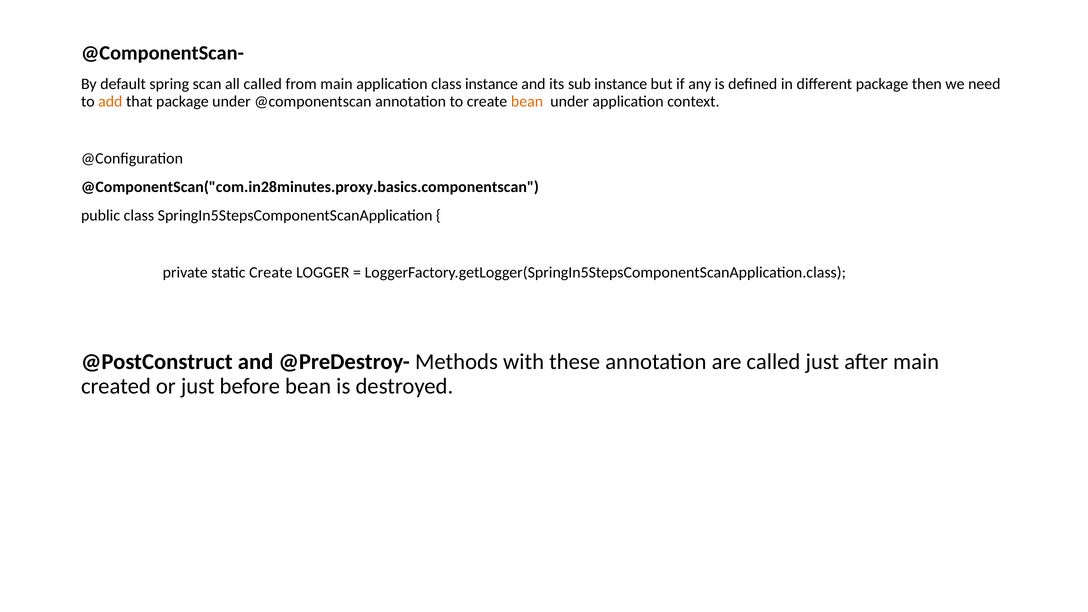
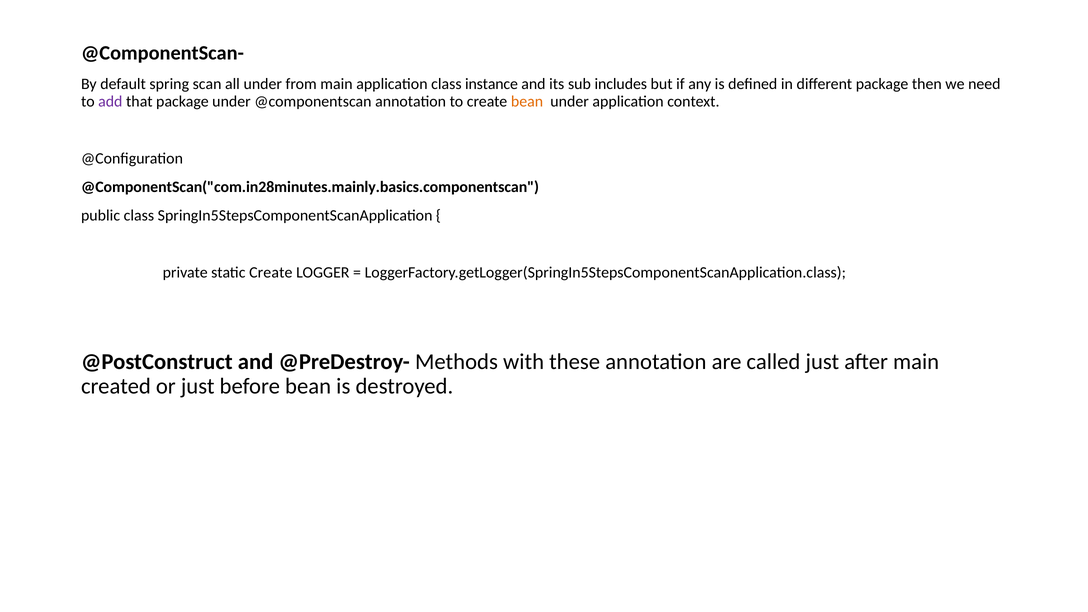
all called: called -> under
sub instance: instance -> includes
add colour: orange -> purple
@ComponentScan("com.in28minutes.proxy.basics.componentscan: @ComponentScan("com.in28minutes.proxy.basics.componentscan -> @ComponentScan("com.in28minutes.mainly.basics.componentscan
